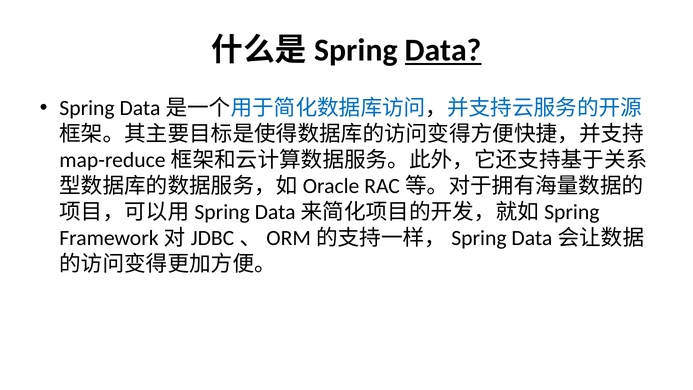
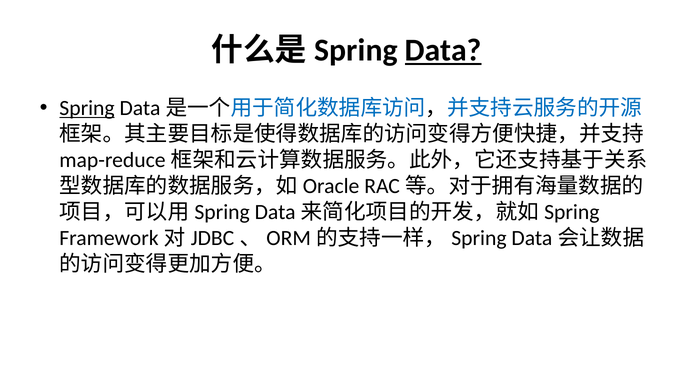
Spring underline: none -> present
